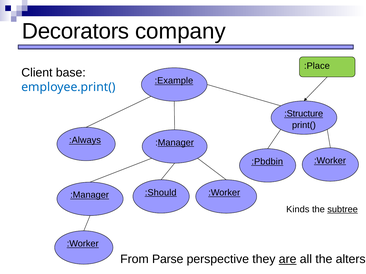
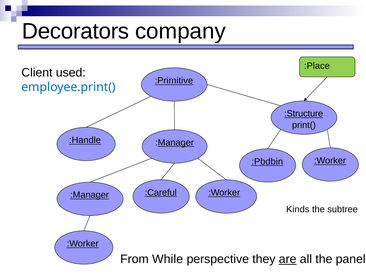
base: base -> used
:Example: :Example -> :Primitive
:Always: :Always -> :Handle
:Should: :Should -> :Careful
subtree underline: present -> none
Parse: Parse -> While
alters: alters -> panel
